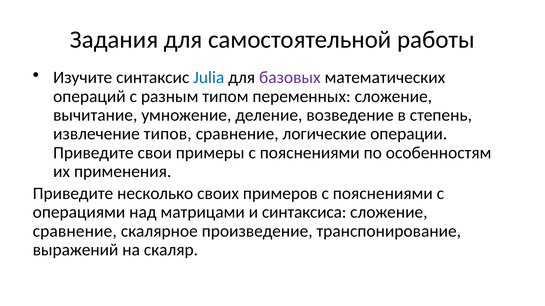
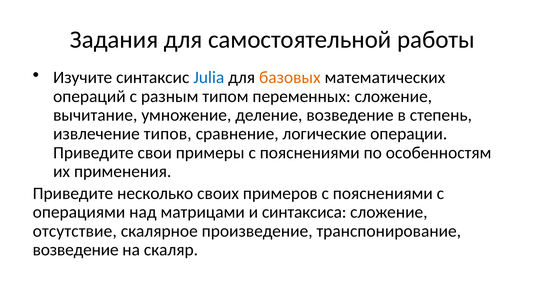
базовых colour: purple -> orange
сравнение at (75, 231): сравнение -> отсутствие
выражений at (76, 250): выражений -> возведение
